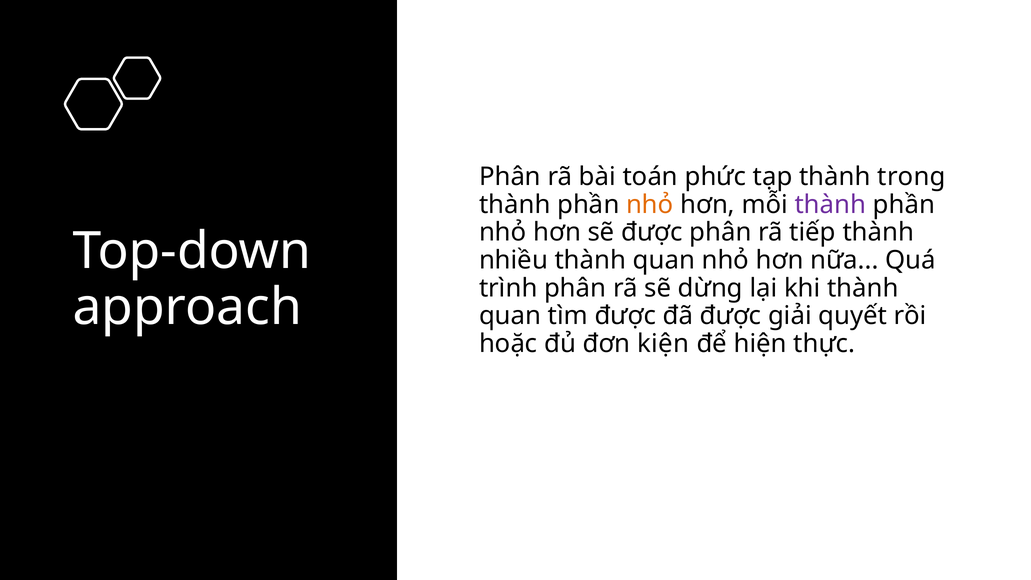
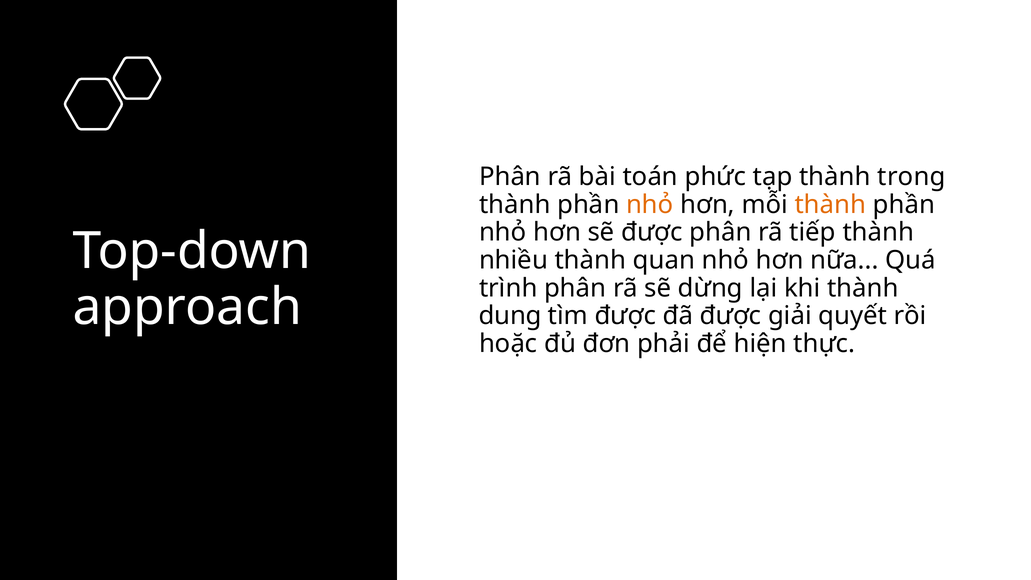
thành at (830, 205) colour: purple -> orange
quan at (510, 316): quan -> dung
kiện: kiện -> phải
